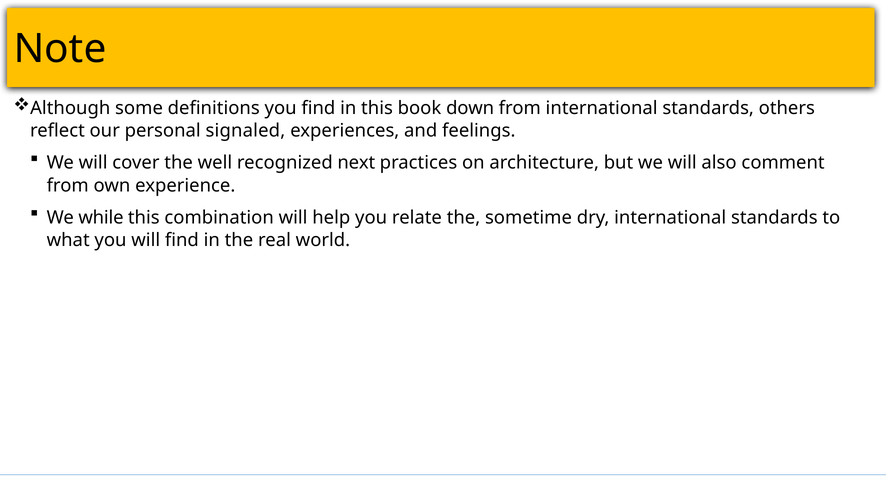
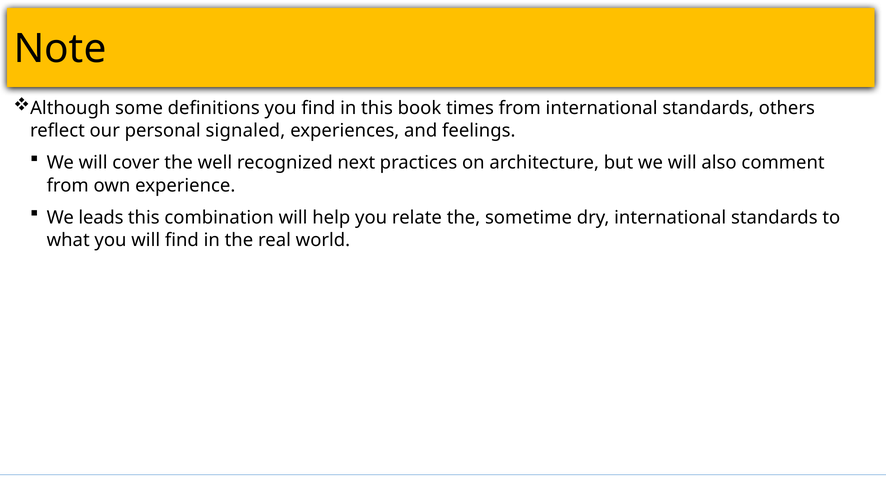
down: down -> times
while: while -> leads
